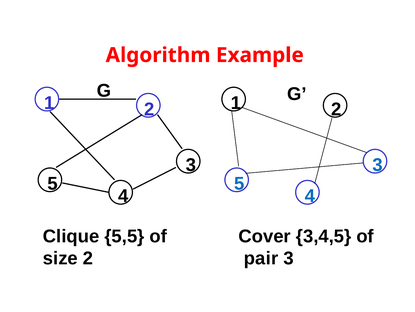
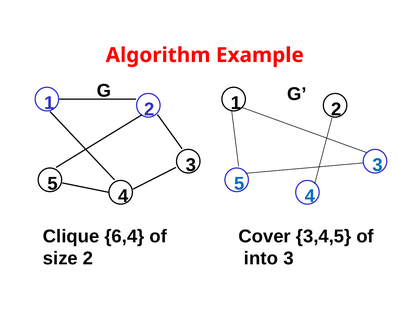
5,5: 5,5 -> 6,4
pair: pair -> into
